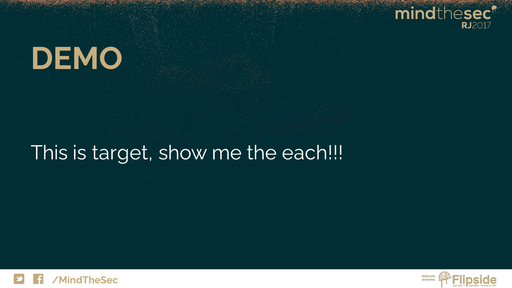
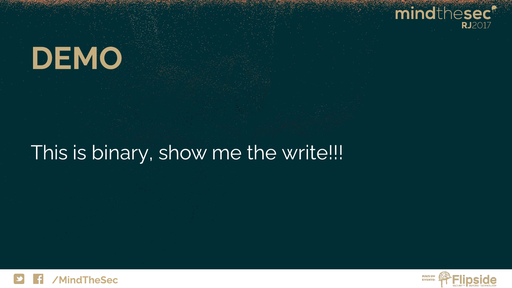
target: target -> binary
each: each -> write
